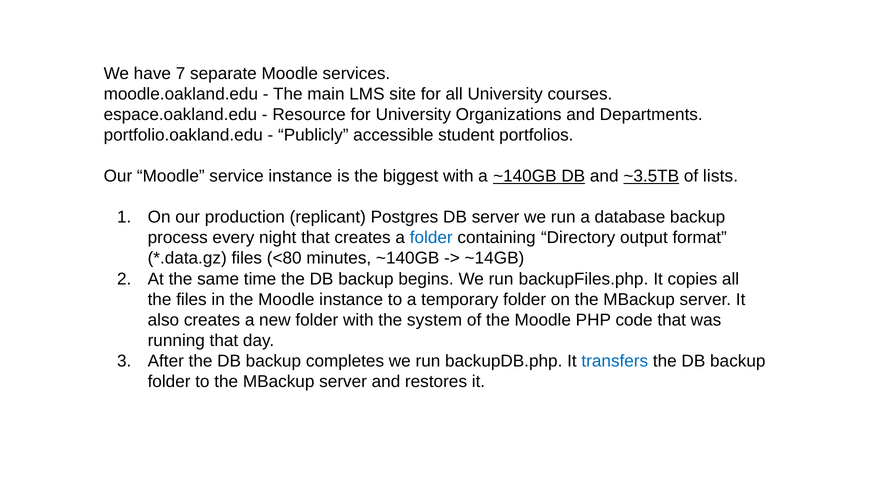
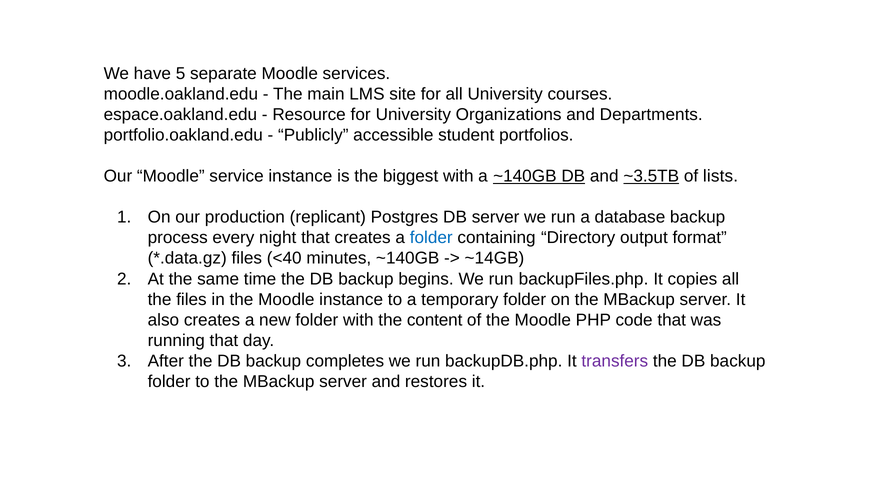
7: 7 -> 5
<80: <80 -> <40
system: system -> content
transfers colour: blue -> purple
